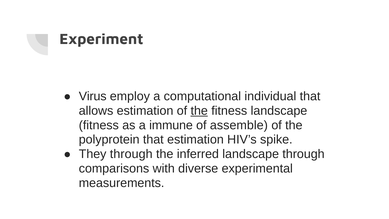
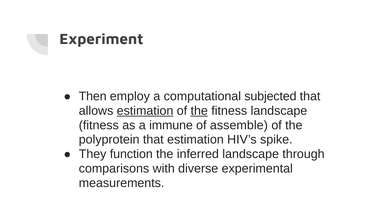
Virus: Virus -> Then
individual: individual -> subjected
estimation at (145, 111) underline: none -> present
They through: through -> function
